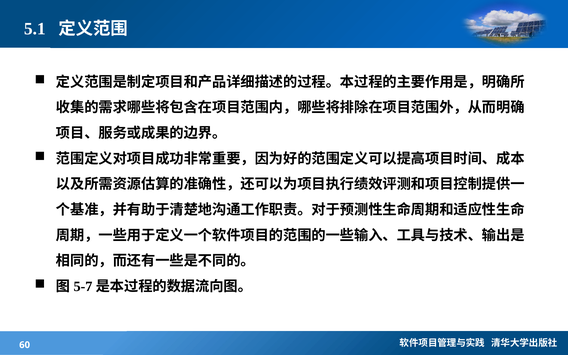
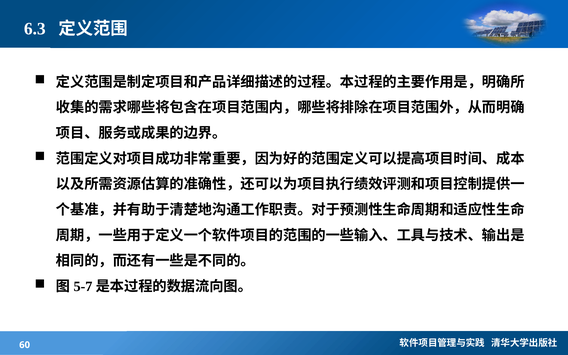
5.1: 5.1 -> 6.3
